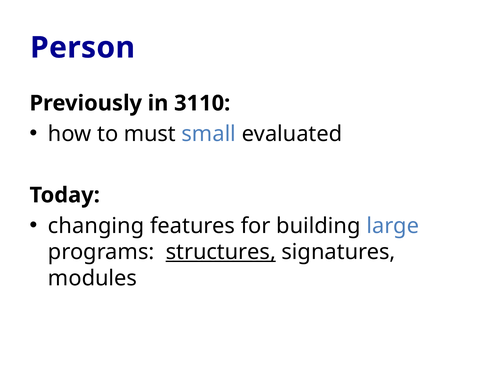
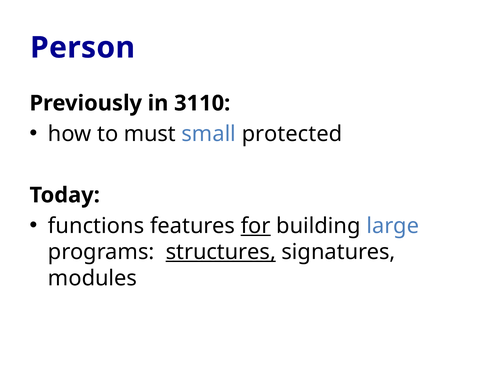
evaluated: evaluated -> protected
changing: changing -> functions
for underline: none -> present
